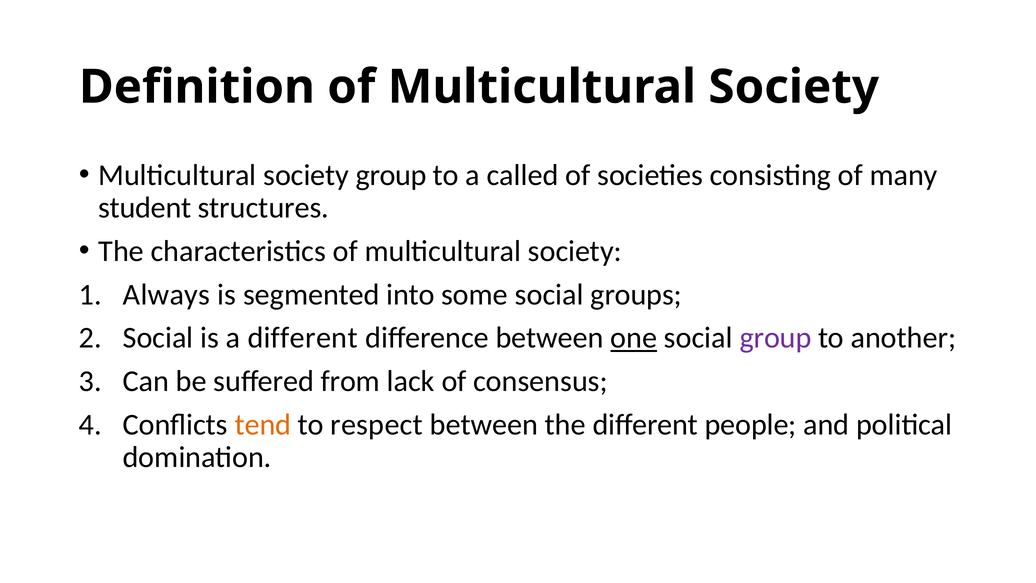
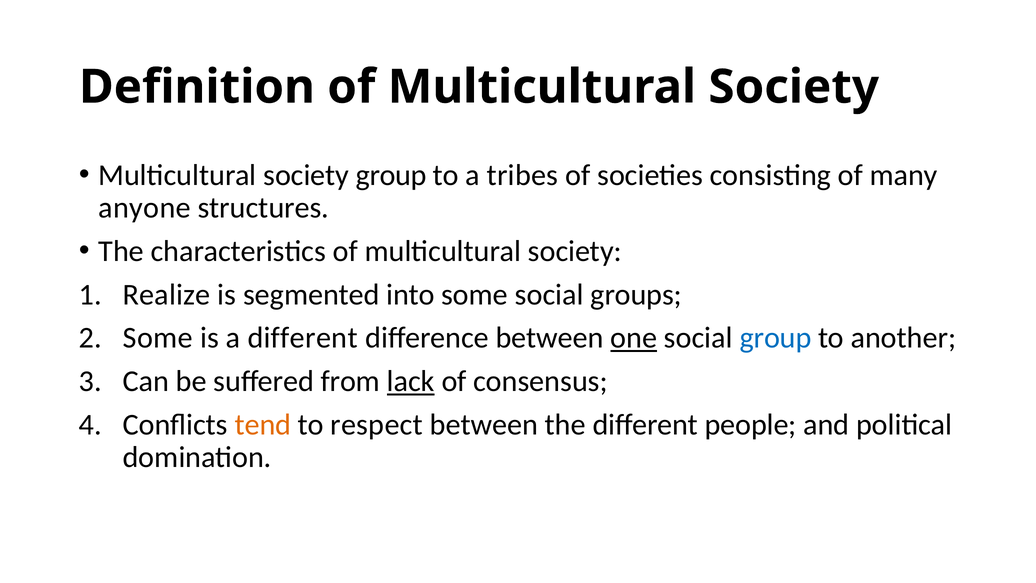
called: called -> tribes
student: student -> anyone
Always: Always -> Realize
Social at (158, 338): Social -> Some
group at (775, 338) colour: purple -> blue
lack underline: none -> present
